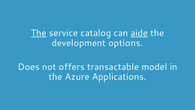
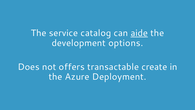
The at (39, 33) underline: present -> none
model: model -> create
Applications: Applications -> Deployment
